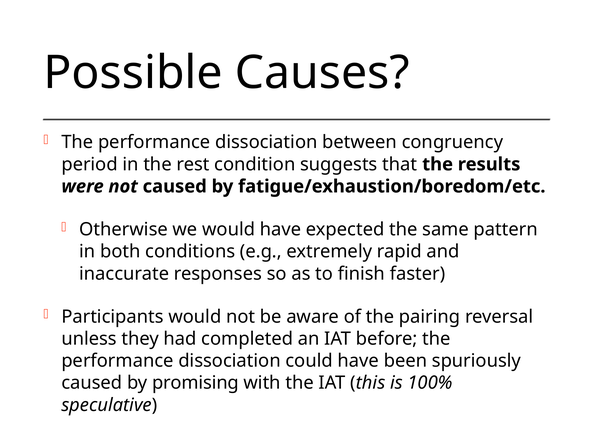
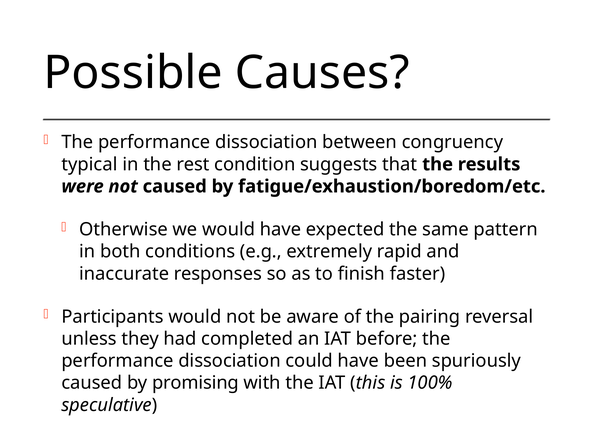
period: period -> typical
